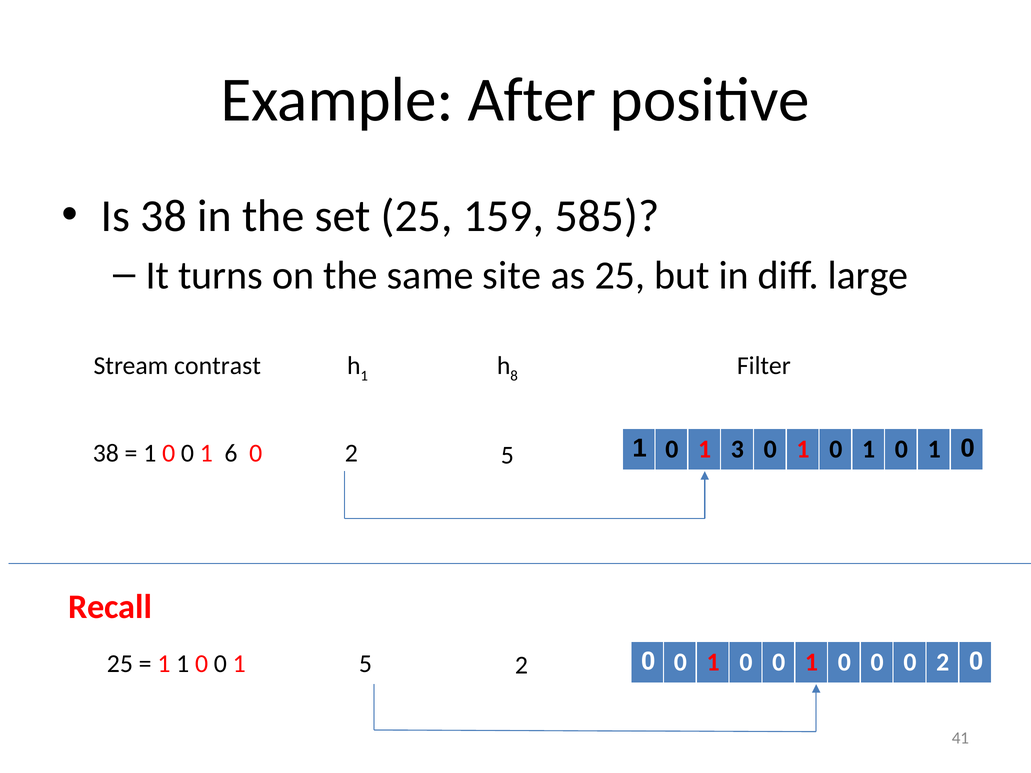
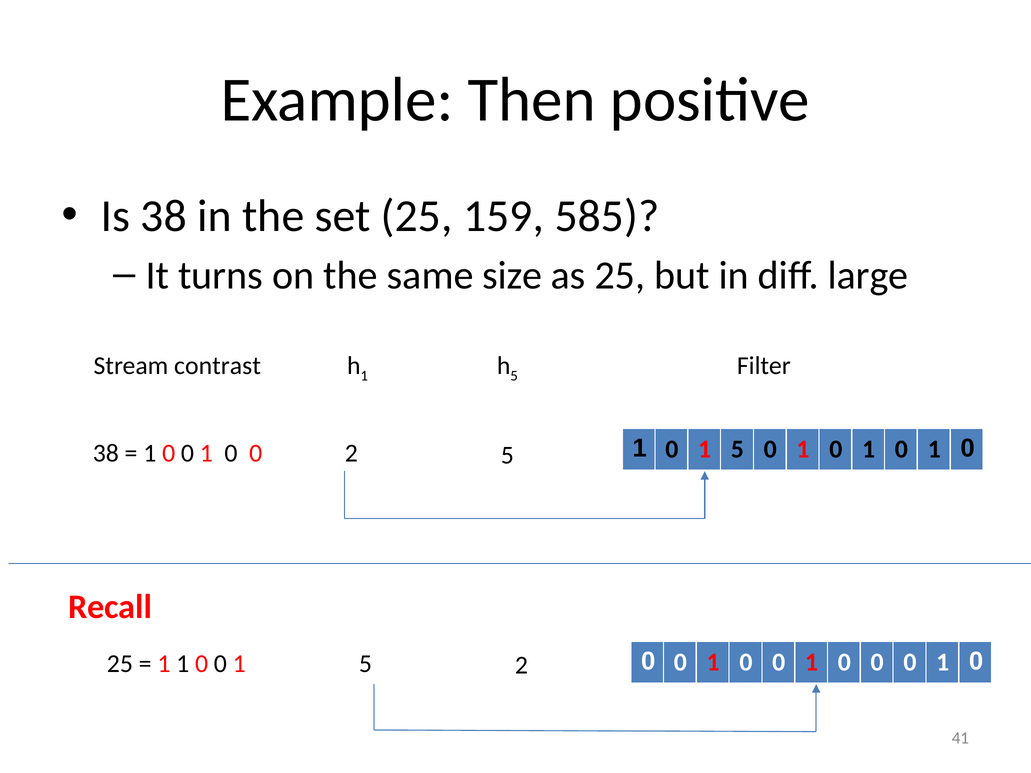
After: After -> Then
site: site -> size
8 at (514, 376): 8 -> 5
6 at (231, 454): 6 -> 0
1 0 1 3: 3 -> 5
0 0 0 2: 2 -> 1
